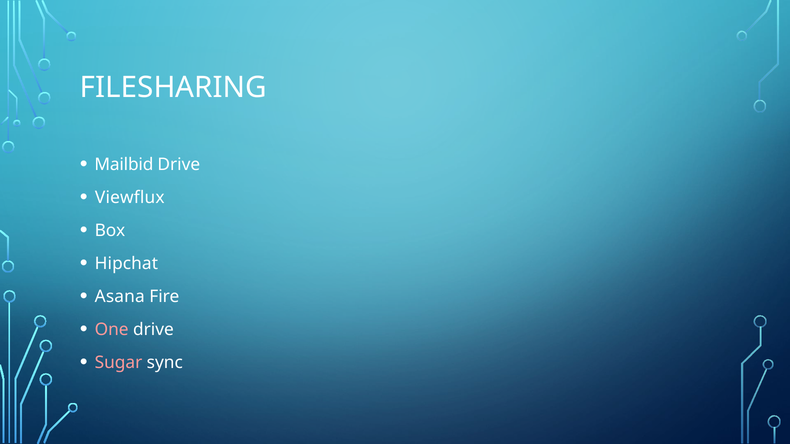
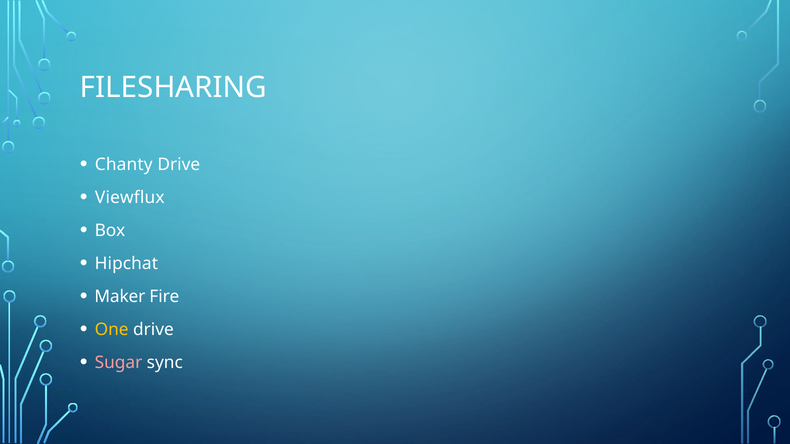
Mailbid: Mailbid -> Chanty
Asana: Asana -> Maker
One colour: pink -> yellow
